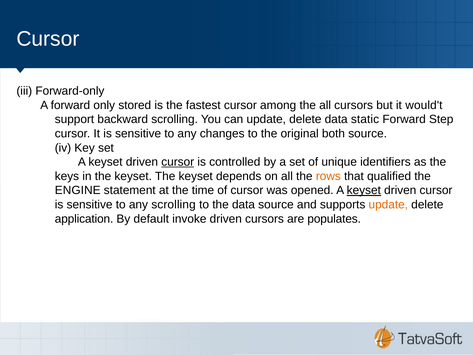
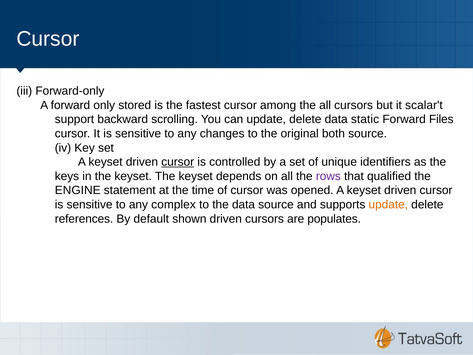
would't: would't -> scalar't
Step: Step -> Files
rows colour: orange -> purple
keyset at (364, 190) underline: present -> none
any scrolling: scrolling -> complex
application: application -> references
invoke: invoke -> shown
